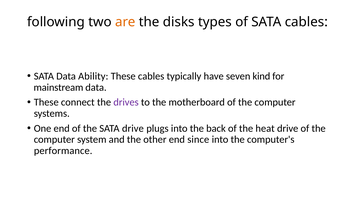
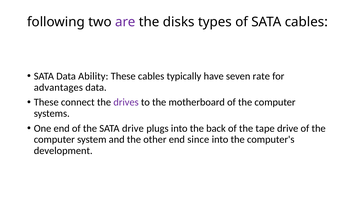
are colour: orange -> purple
kind: kind -> rate
mainstream: mainstream -> advantages
heat: heat -> tape
performance: performance -> development
